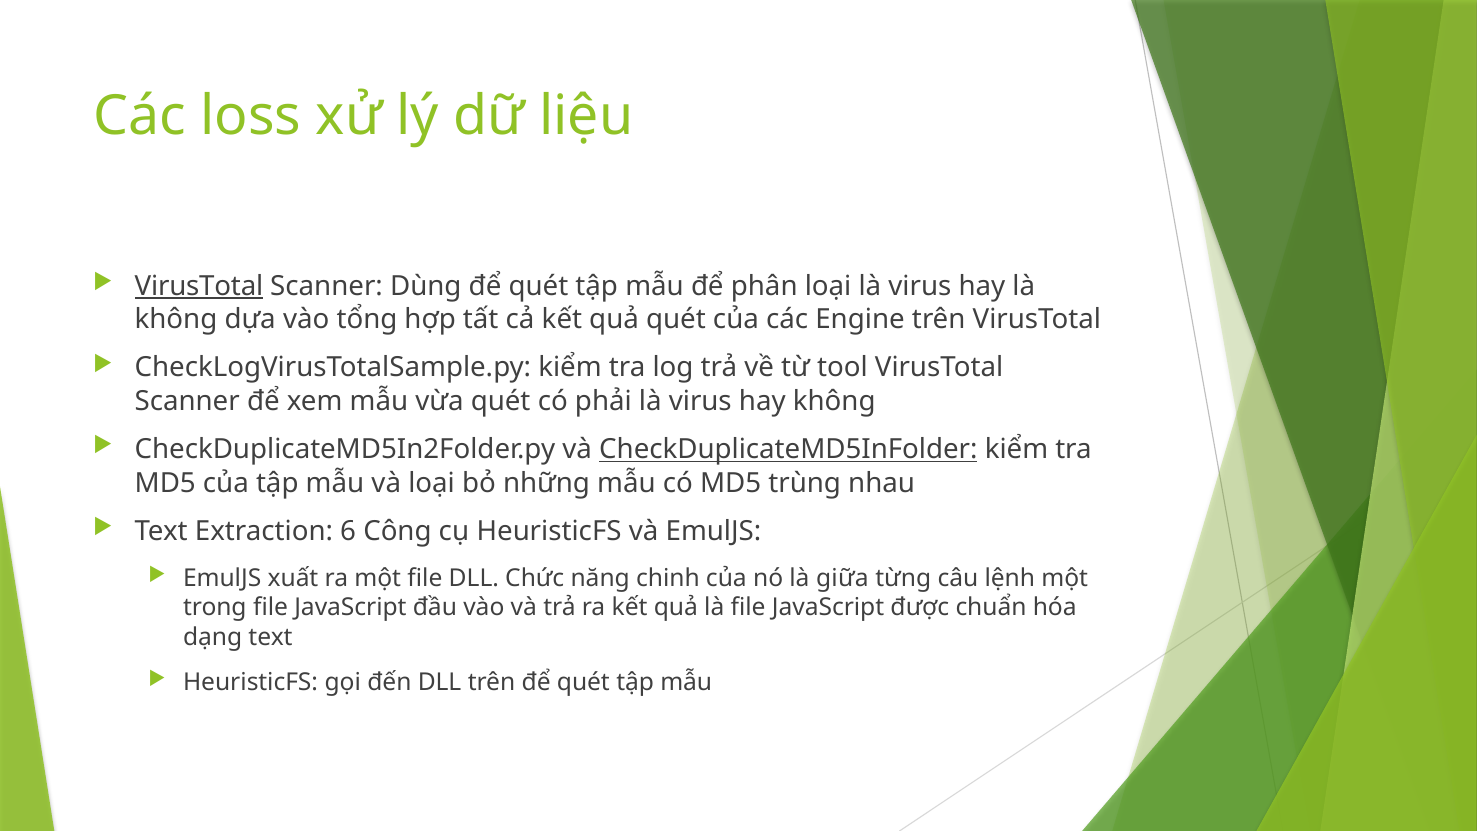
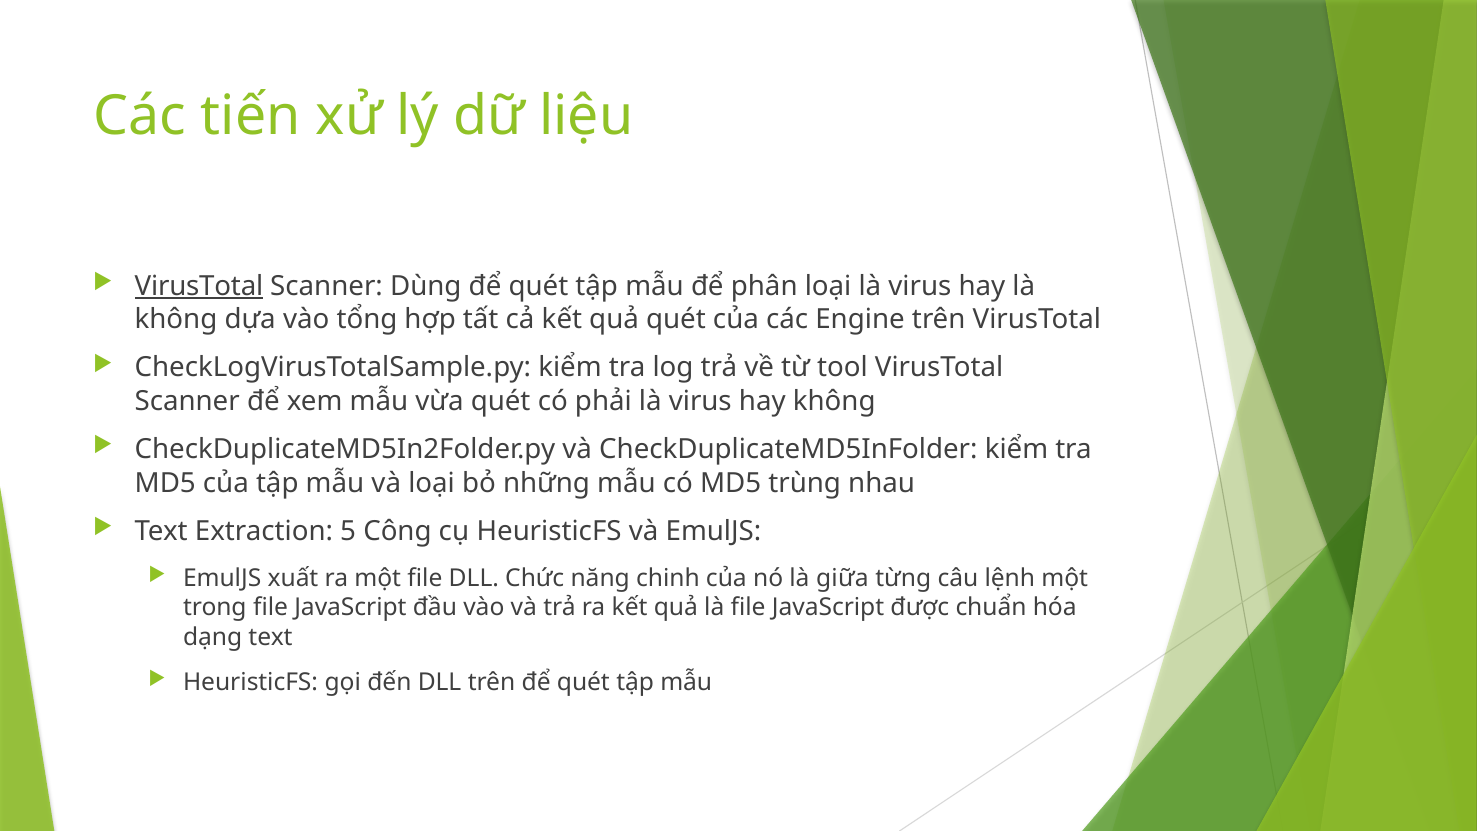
loss: loss -> tiến
CheckDuplicateMD5InFolder underline: present -> none
6: 6 -> 5
